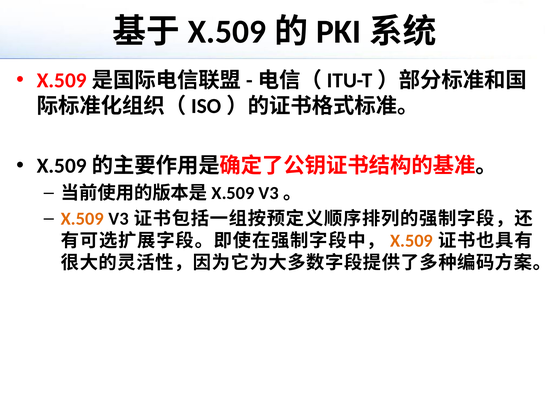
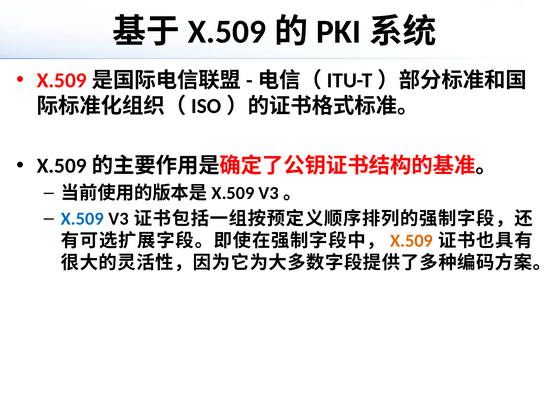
X.509 at (82, 219) colour: orange -> blue
